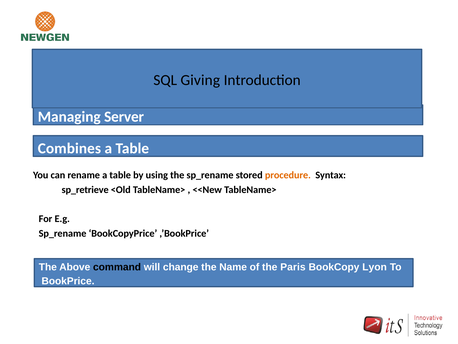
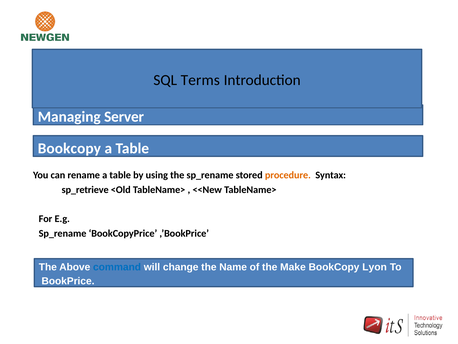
Giving: Giving -> Terms
Combines at (69, 148): Combines -> Bookcopy
command colour: black -> blue
Paris: Paris -> Make
